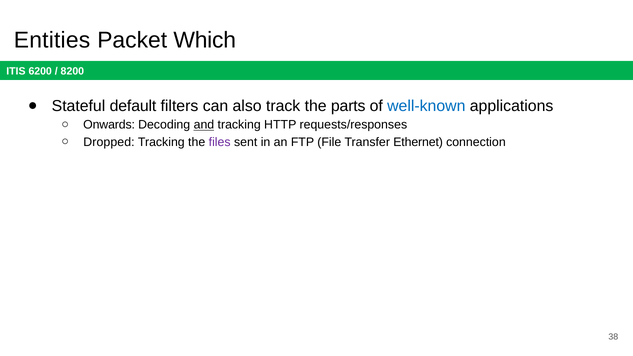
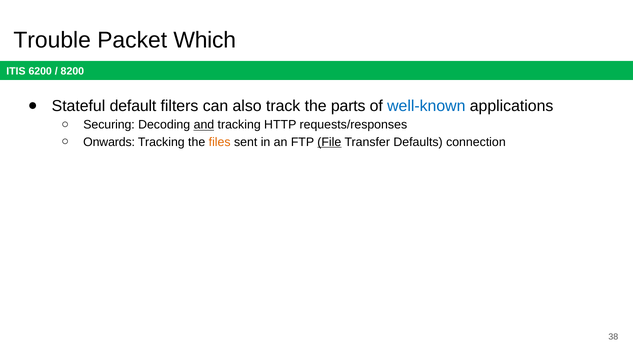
Entities: Entities -> Trouble
Onwards: Onwards -> Securing
Dropped: Dropped -> Onwards
files colour: purple -> orange
File underline: none -> present
Ethernet: Ethernet -> Defaults
